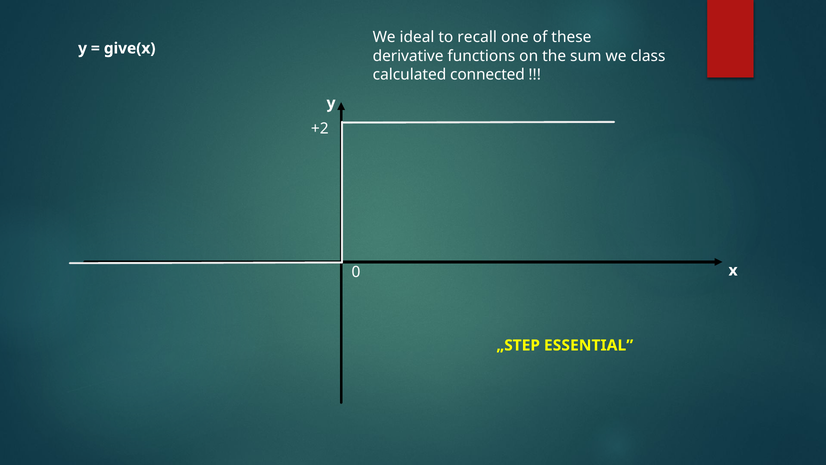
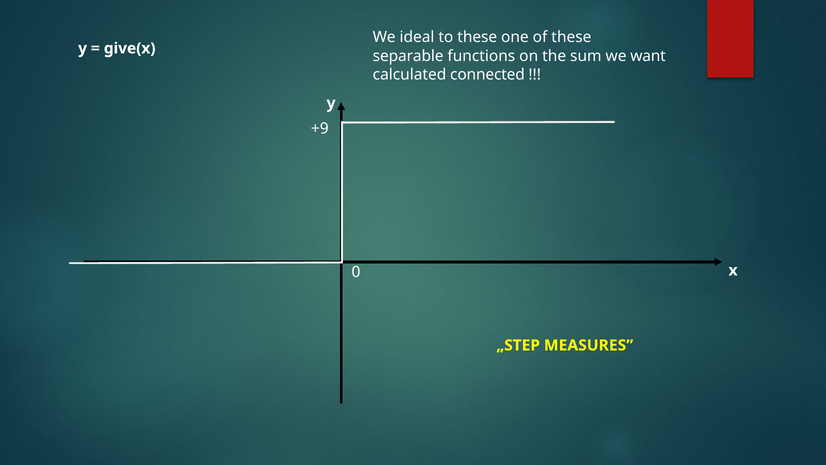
to recall: recall -> these
derivative: derivative -> separable
class: class -> want
+2: +2 -> +9
ESSENTIAL: ESSENTIAL -> MEASURES
